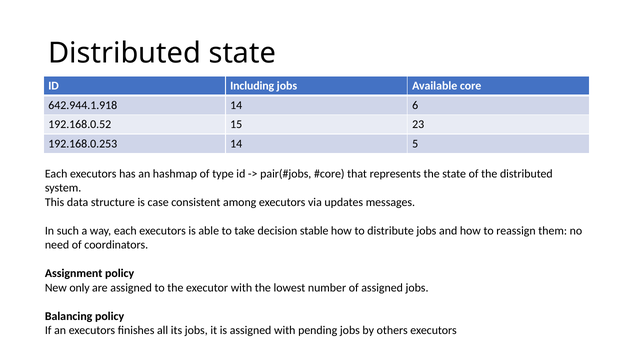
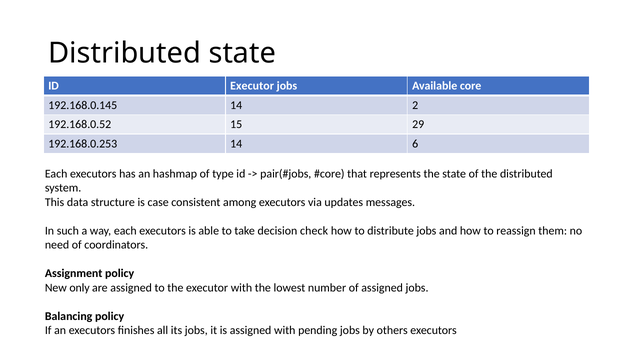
ID Including: Including -> Executor
642.944.1.918: 642.944.1.918 -> 192.168.0.145
6: 6 -> 2
23: 23 -> 29
5: 5 -> 6
stable: stable -> check
